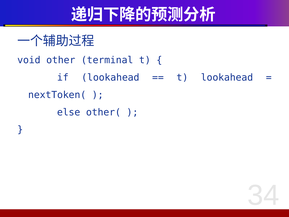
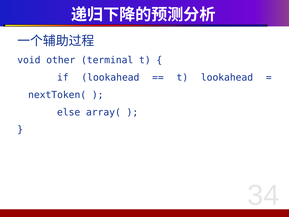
other(: other( -> array(
